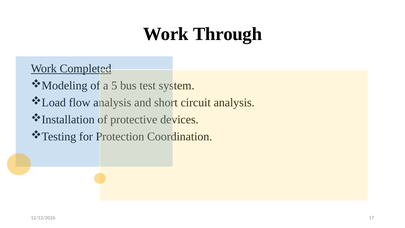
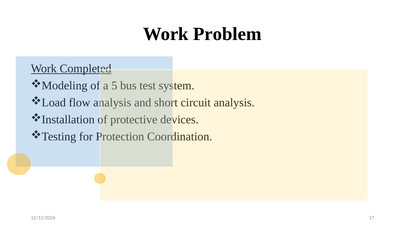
Through: Through -> Problem
